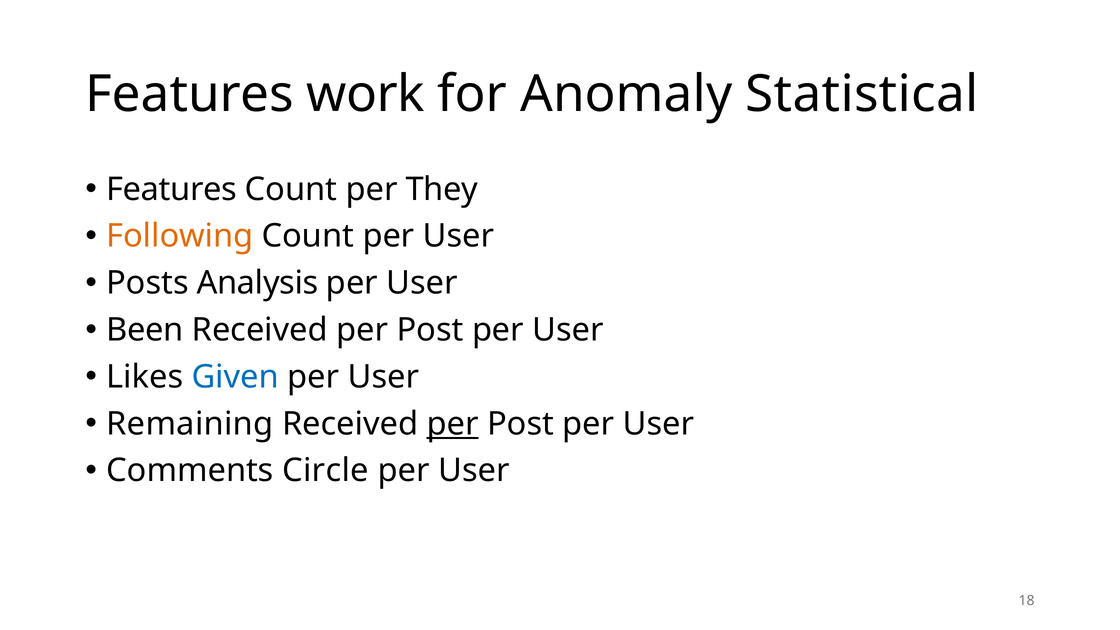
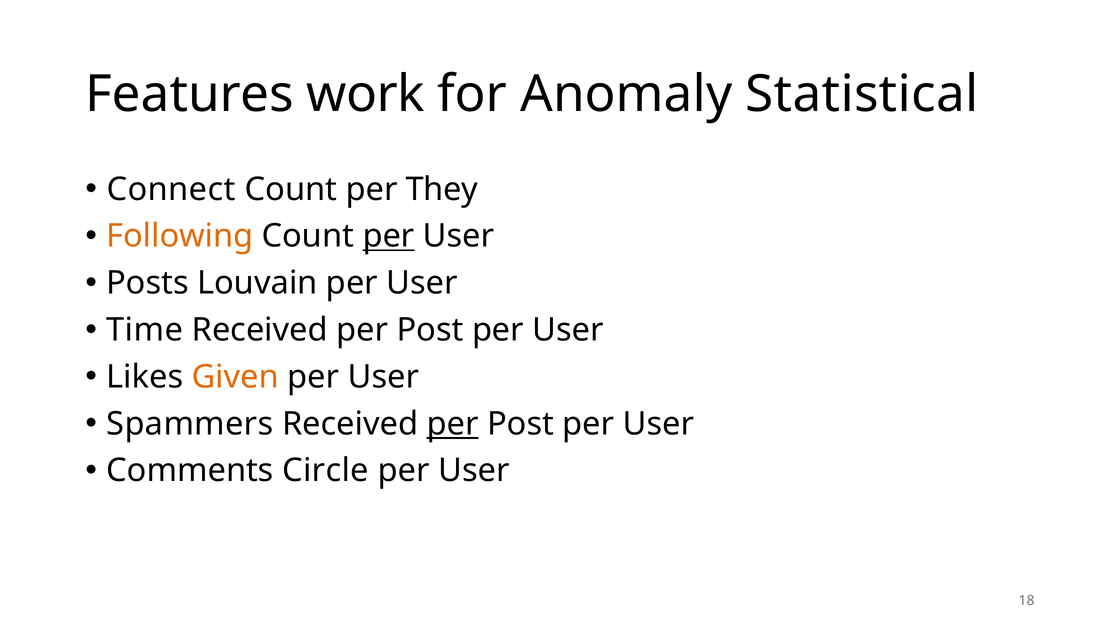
Features at (172, 189): Features -> Connect
per at (389, 236) underline: none -> present
Analysis: Analysis -> Louvain
Been: Been -> Time
Given colour: blue -> orange
Remaining: Remaining -> Spammers
